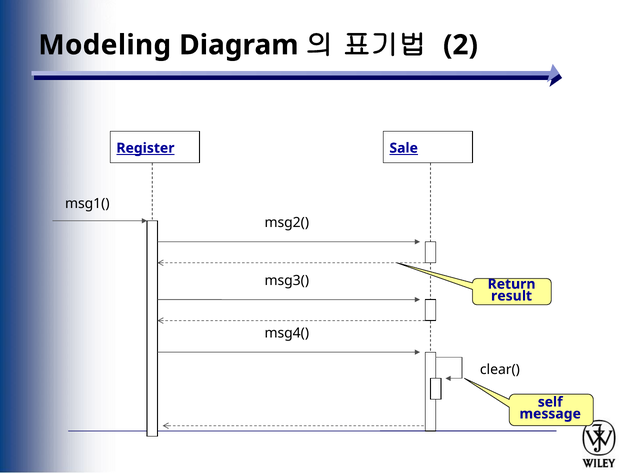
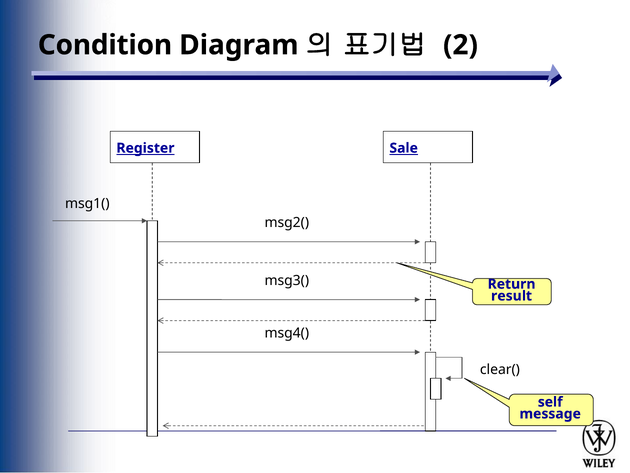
Modeling: Modeling -> Condition
